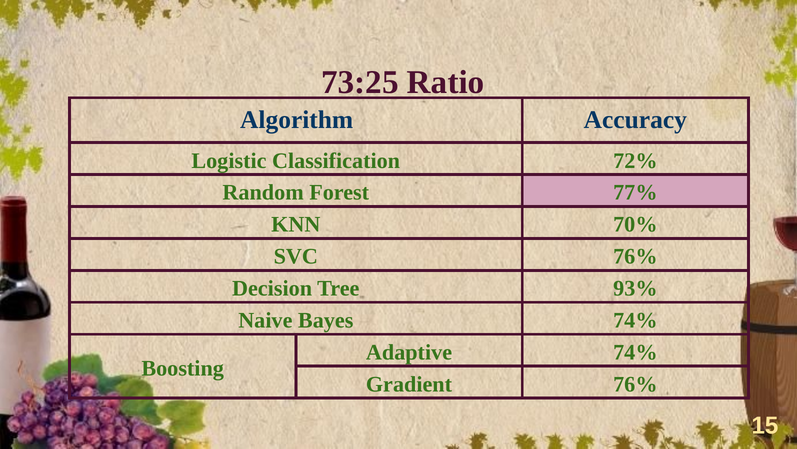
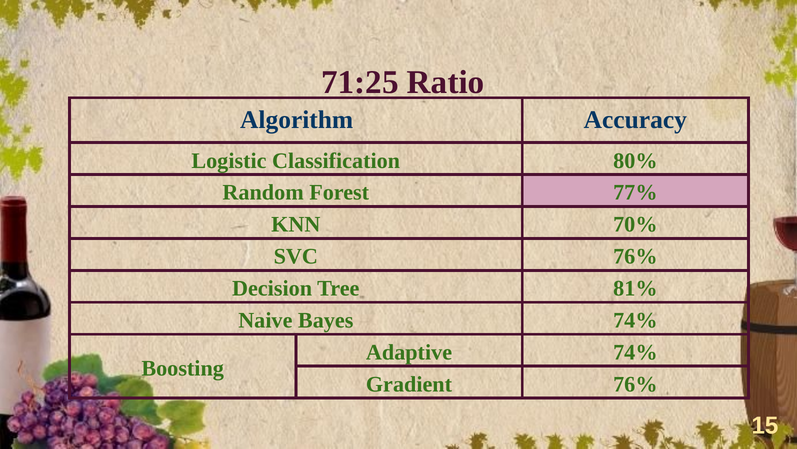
73:25: 73:25 -> 71:25
72%: 72% -> 80%
93%: 93% -> 81%
